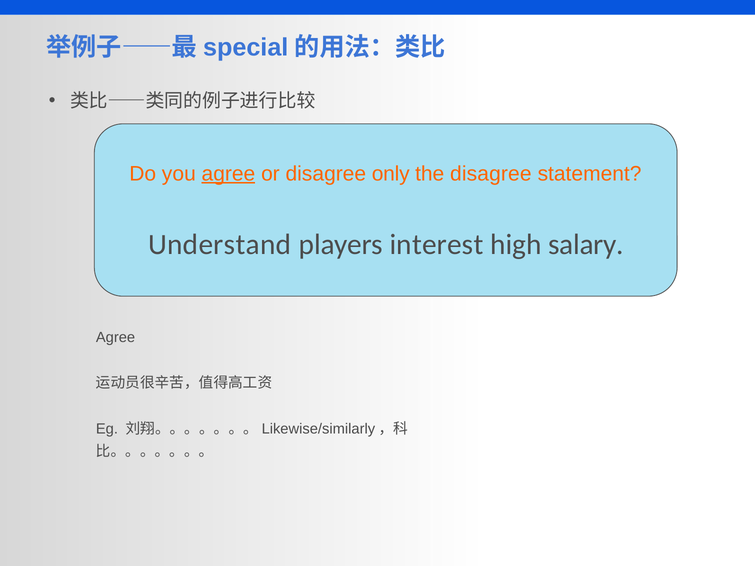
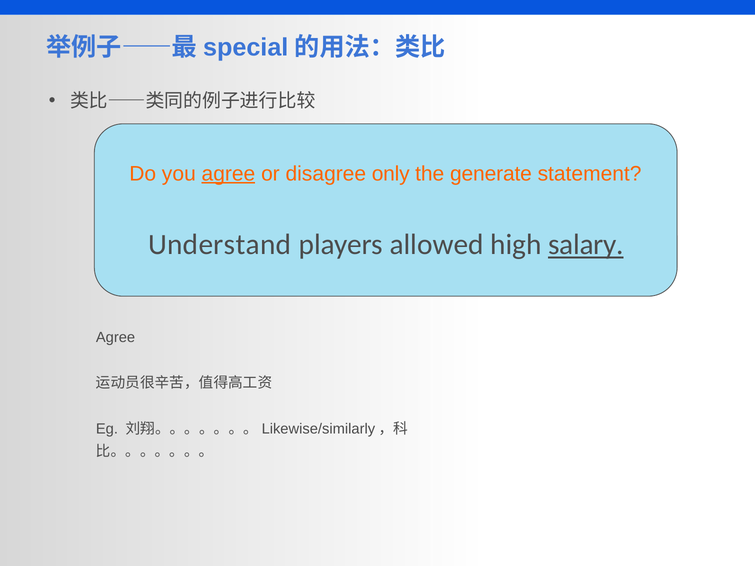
the disagree: disagree -> generate
interest: interest -> allowed
salary underline: none -> present
